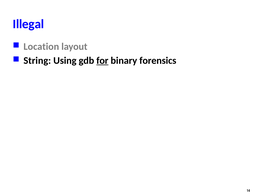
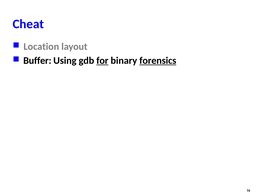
Illegal: Illegal -> Cheat
String: String -> Buffer
forensics underline: none -> present
